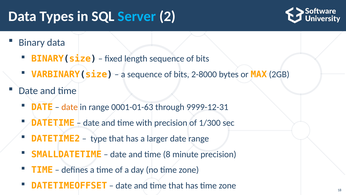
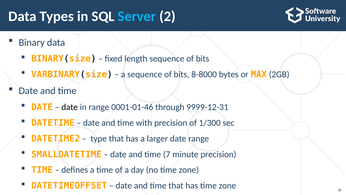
2-8000: 2-8000 -> 8-8000
date at (70, 107) colour: orange -> black
0001-01-63: 0001-01-63 -> 0001-01-46
8: 8 -> 7
